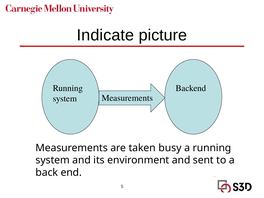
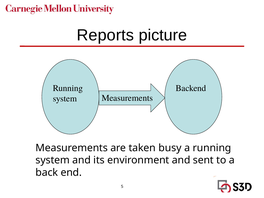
Indicate: Indicate -> Reports
